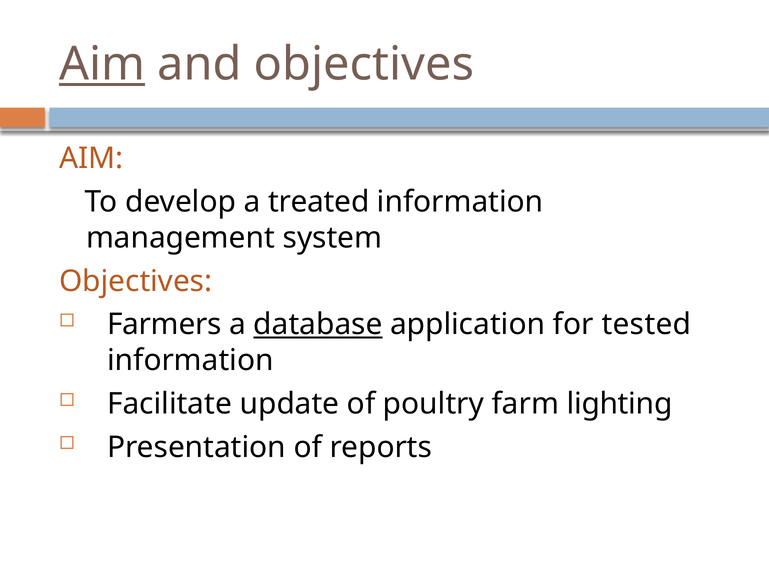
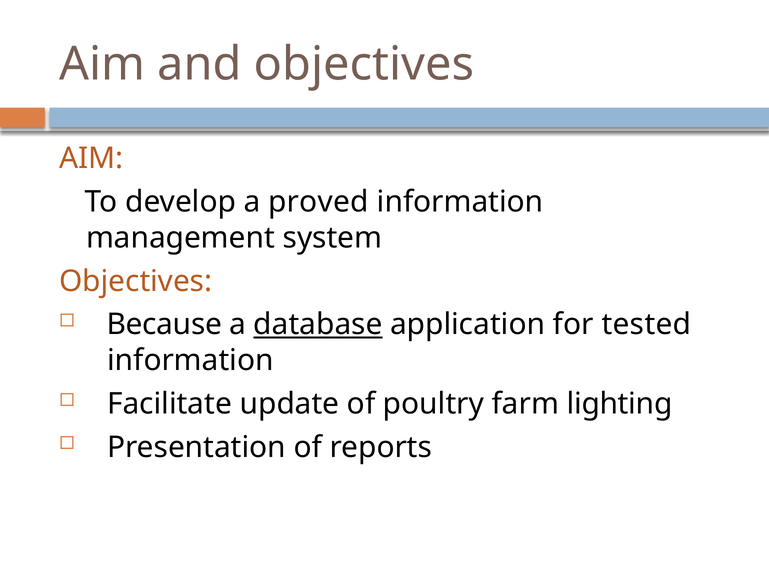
Aim at (102, 64) underline: present -> none
treated: treated -> proved
Farmers: Farmers -> Because
